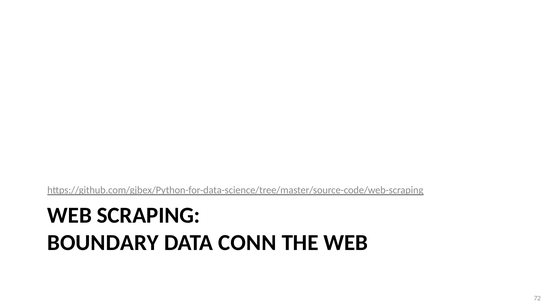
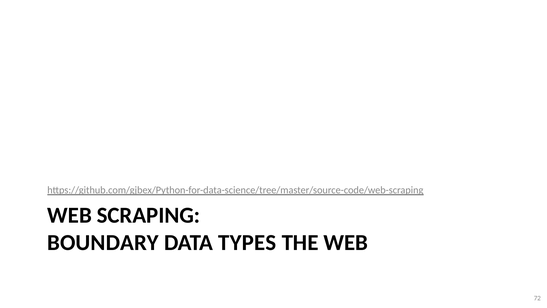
CONN: CONN -> TYPES
